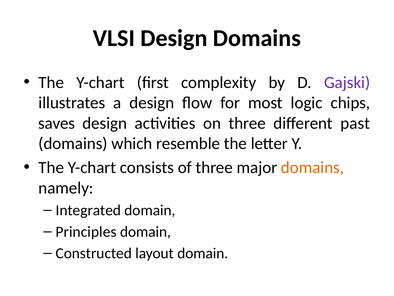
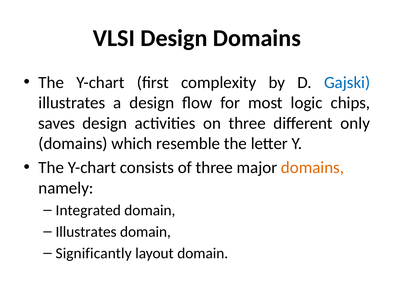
Gajski colour: purple -> blue
past: past -> only
Principles at (86, 231): Principles -> Illustrates
Constructed: Constructed -> Significantly
